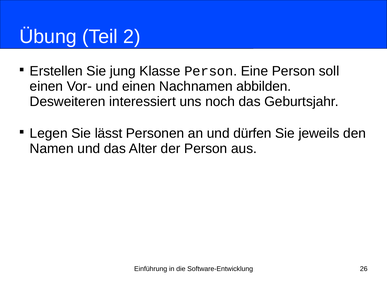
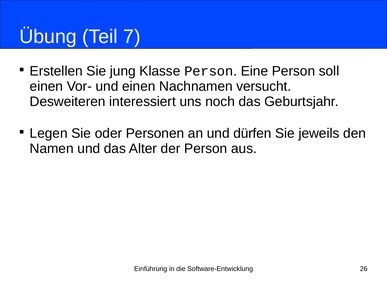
2: 2 -> 7
abbilden: abbilden -> versucht
lässt: lässt -> oder
